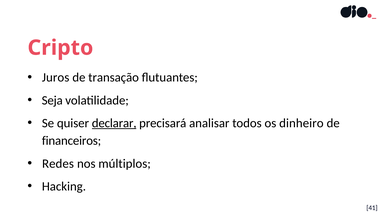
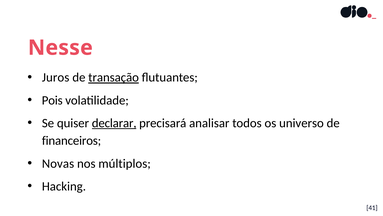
Cripto: Cripto -> Nesse
transação underline: none -> present
Seja: Seja -> Pois
dinheiro: dinheiro -> universo
Redes: Redes -> Novas
